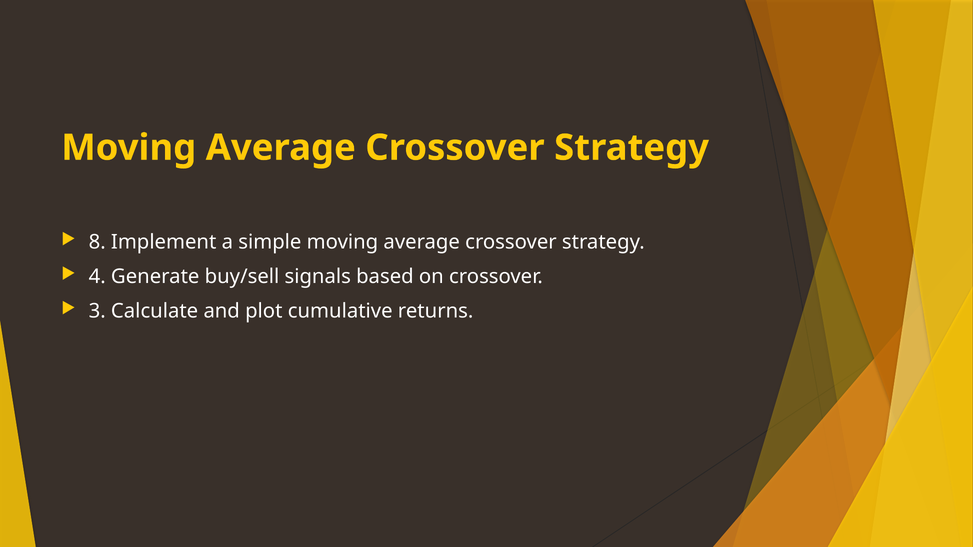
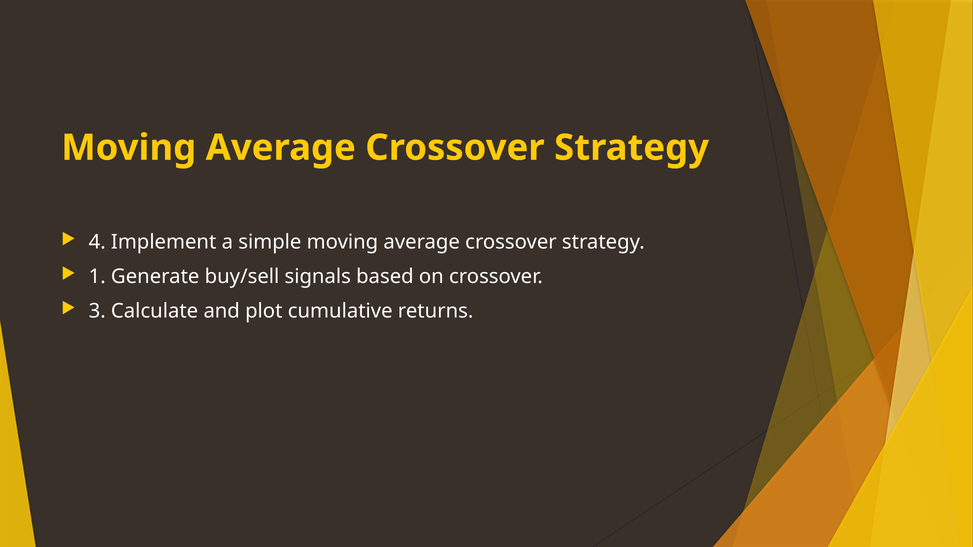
8: 8 -> 4
4: 4 -> 1
